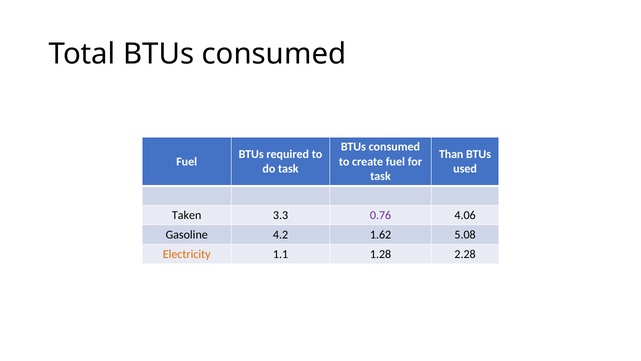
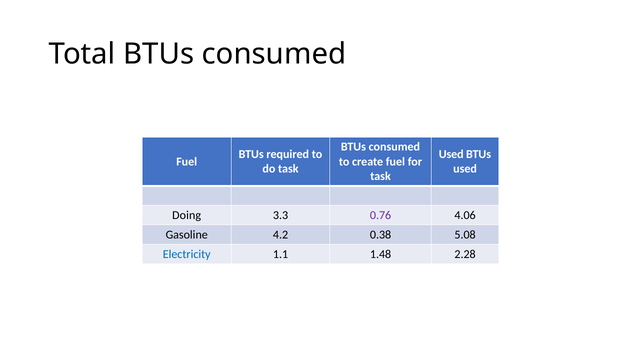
Than at (451, 154): Than -> Used
Taken: Taken -> Doing
1.62: 1.62 -> 0.38
Electricity colour: orange -> blue
1.28: 1.28 -> 1.48
